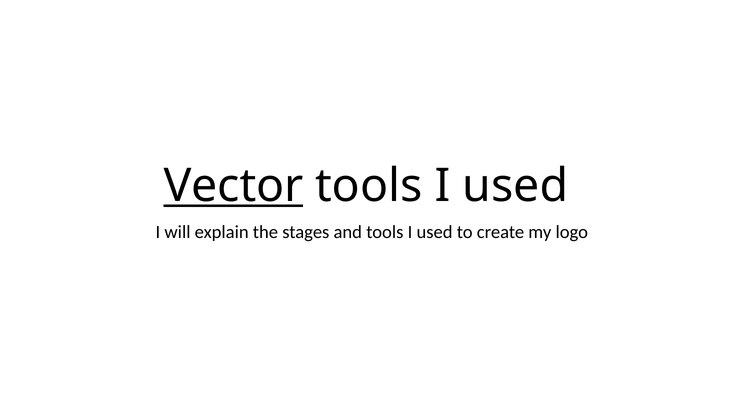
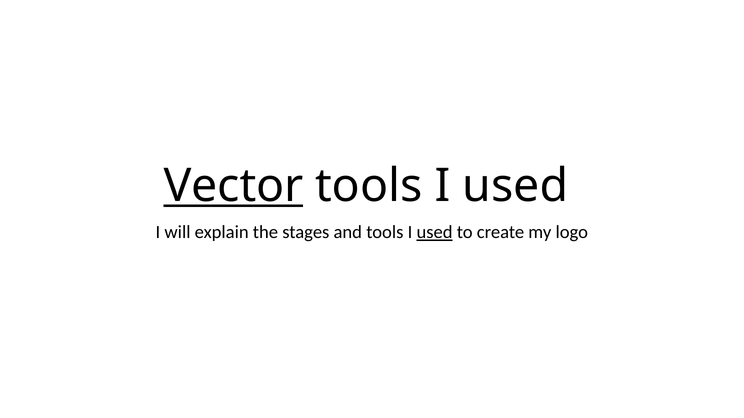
used at (435, 233) underline: none -> present
